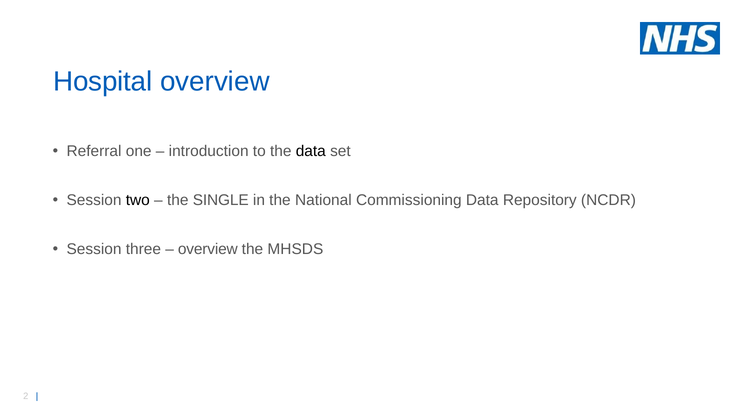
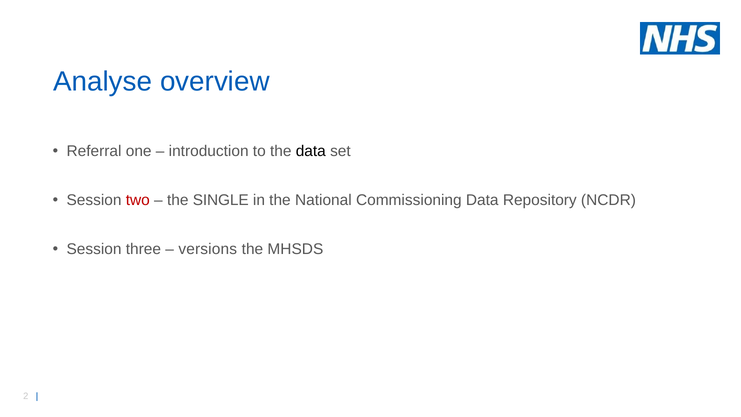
Hospital: Hospital -> Analyse
two colour: black -> red
overview at (208, 249): overview -> versions
